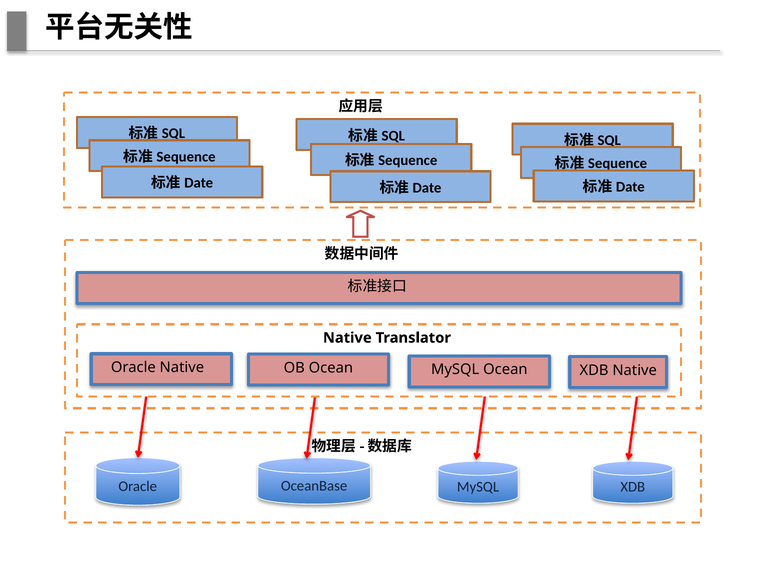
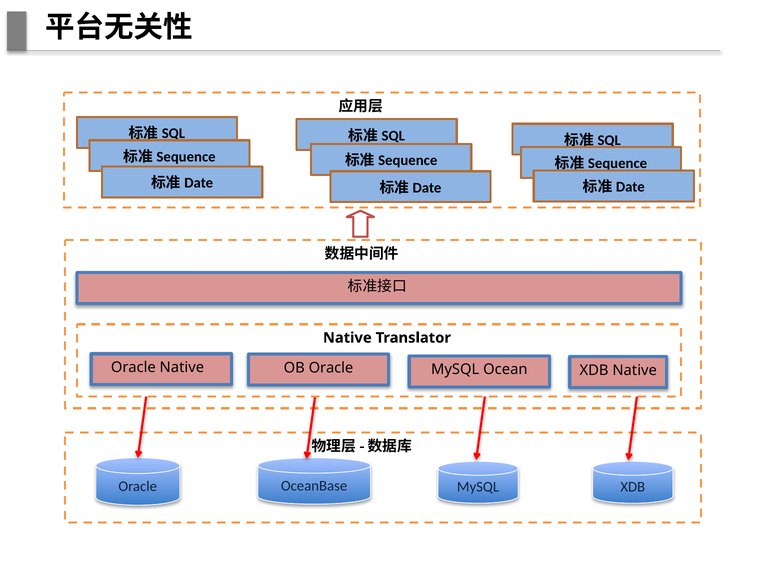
OB Ocean: Ocean -> Oracle
